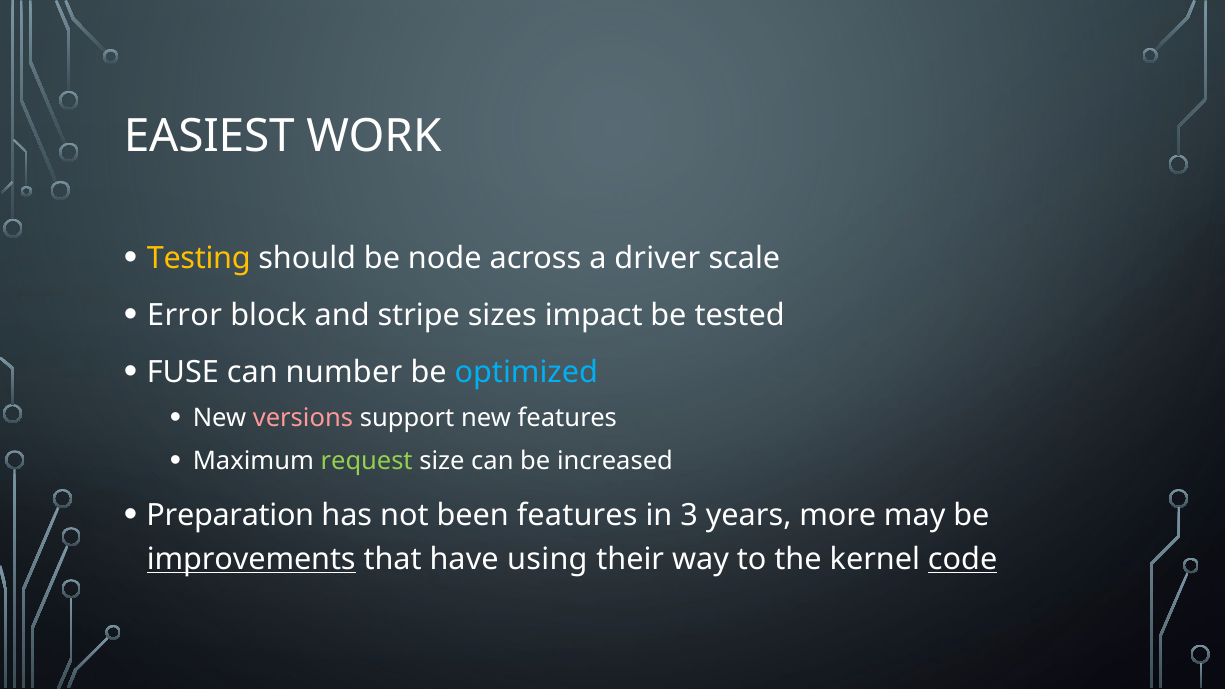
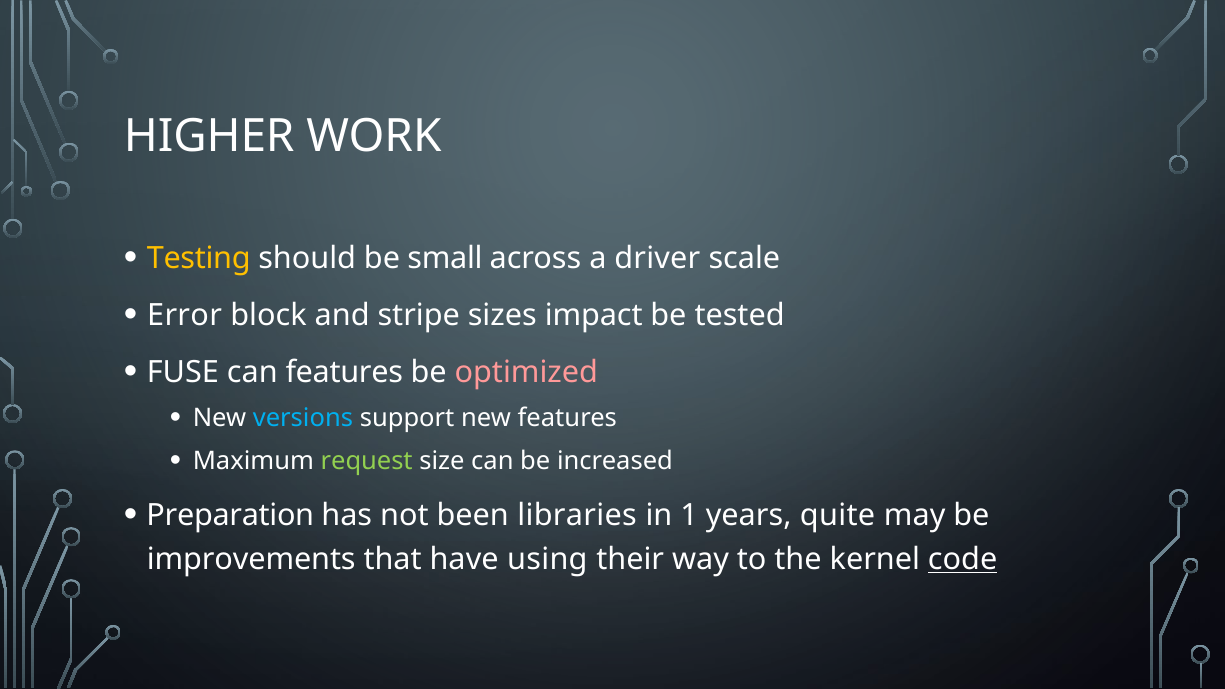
EASIEST: EASIEST -> HIGHER
node: node -> small
can number: number -> features
optimized colour: light blue -> pink
versions colour: pink -> light blue
been features: features -> libraries
3: 3 -> 1
more: more -> quite
improvements underline: present -> none
